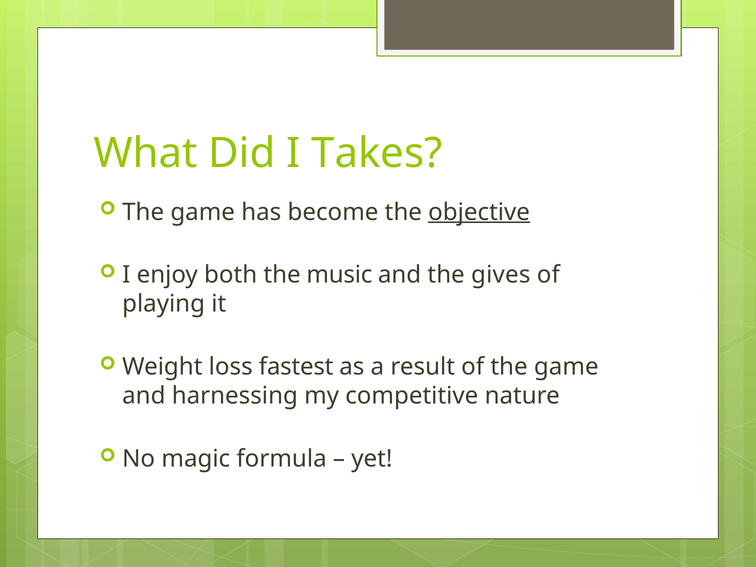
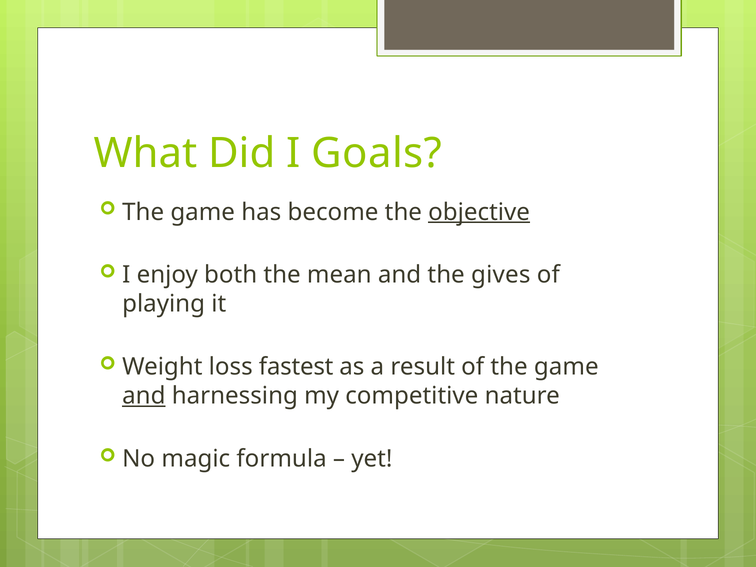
Takes: Takes -> Goals
music: music -> mean
and at (144, 396) underline: none -> present
